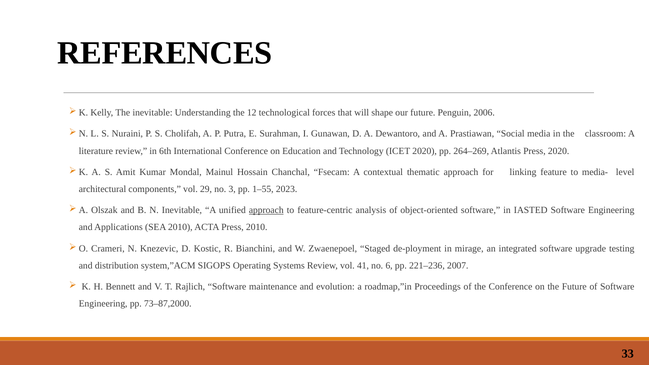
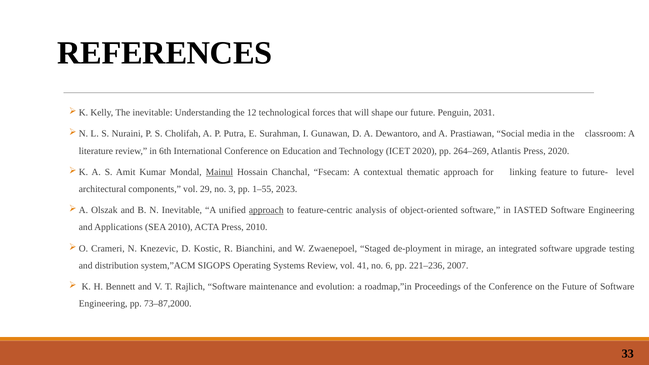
2006: 2006 -> 2031
Mainul underline: none -> present
media-: media- -> future-
